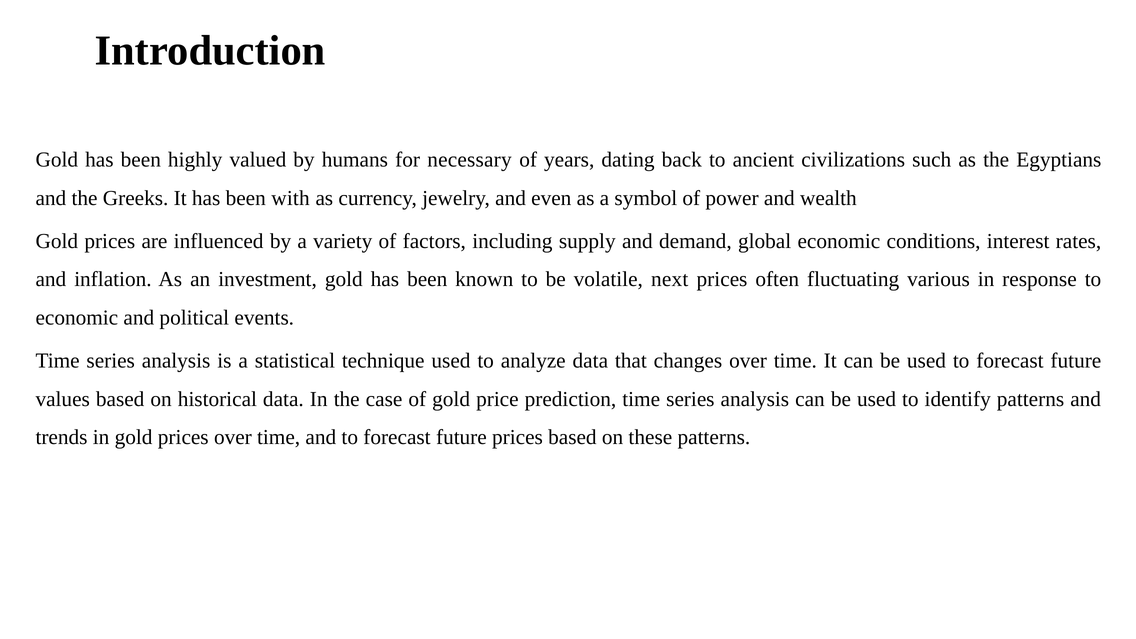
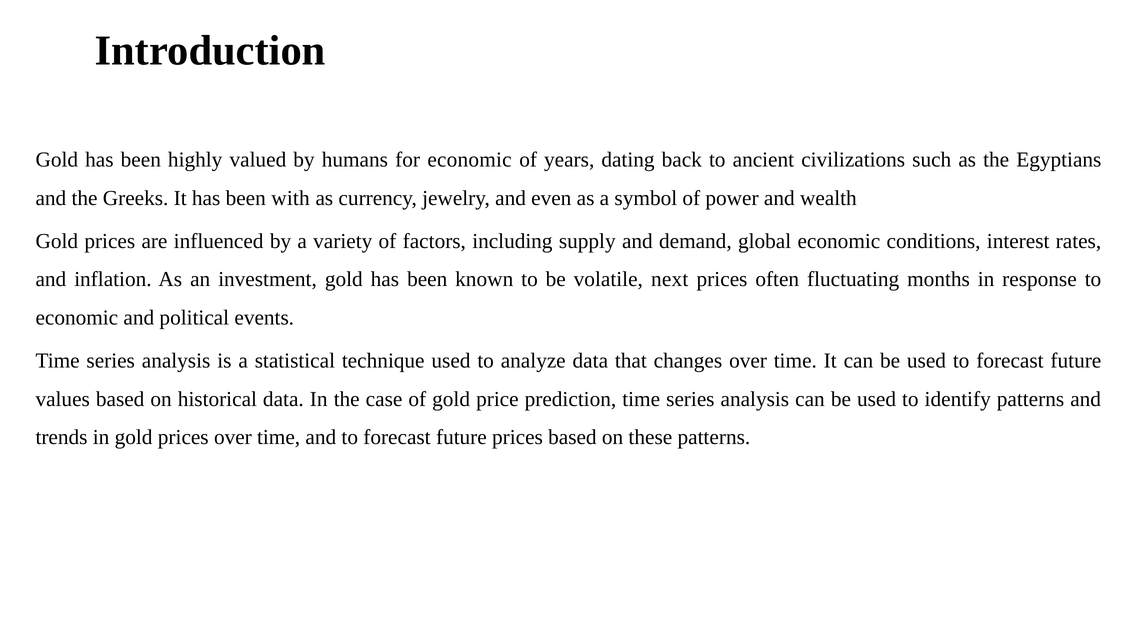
for necessary: necessary -> economic
various: various -> months
